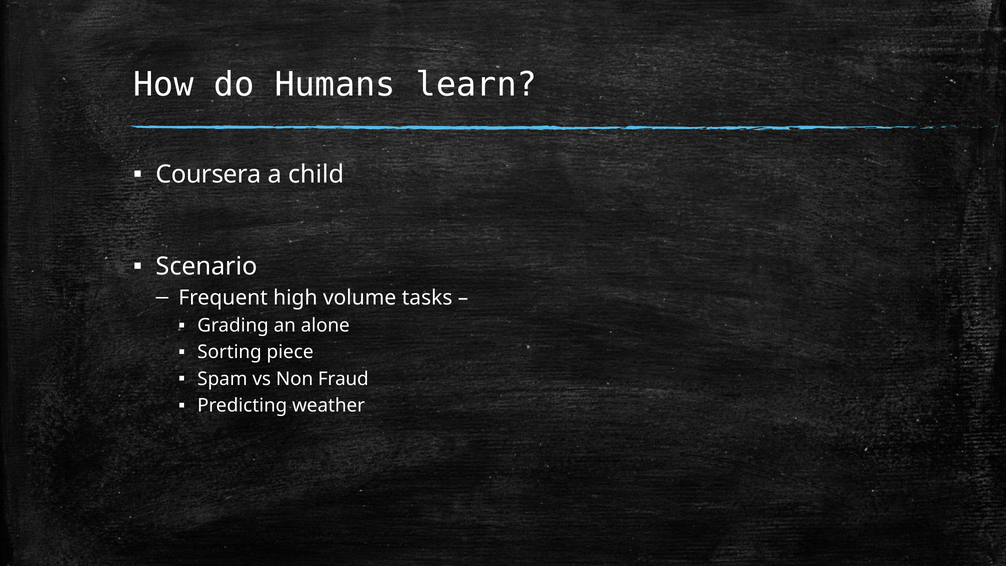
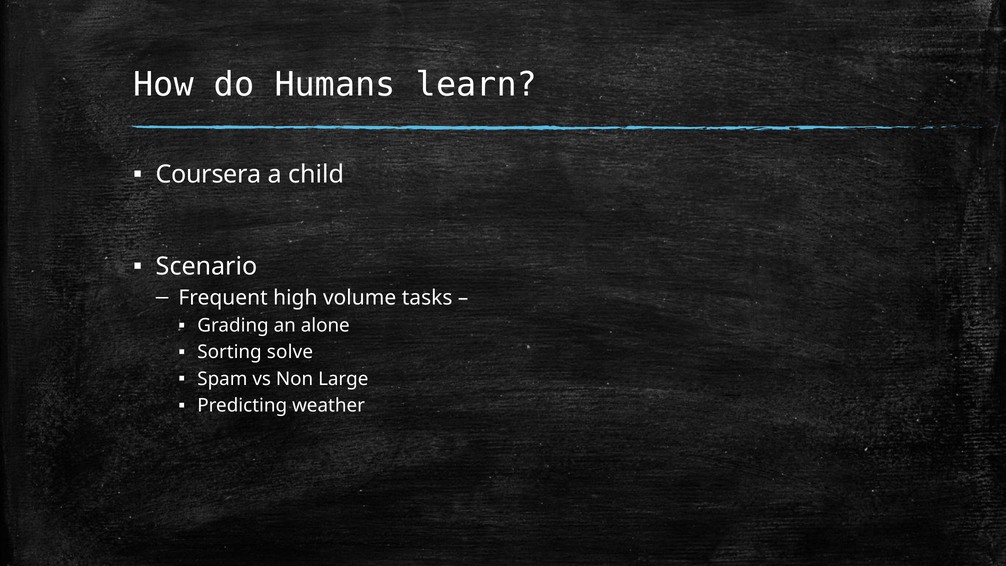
piece: piece -> solve
Fraud: Fraud -> Large
